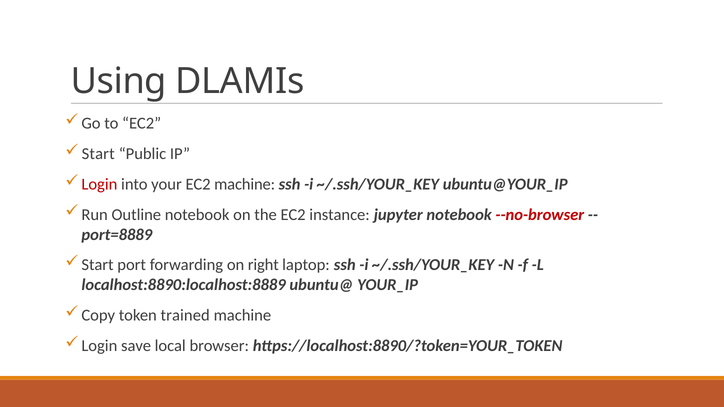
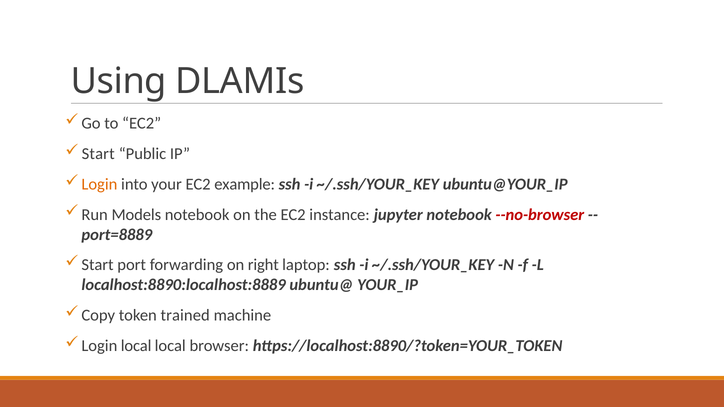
Login at (99, 184) colour: red -> orange
EC2 machine: machine -> example
Outline: Outline -> Models
Login save: save -> local
